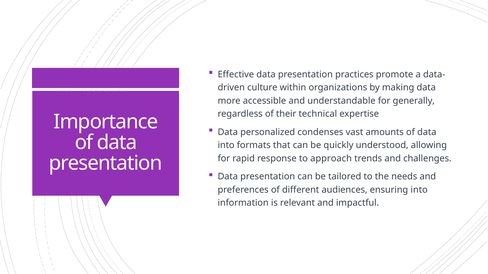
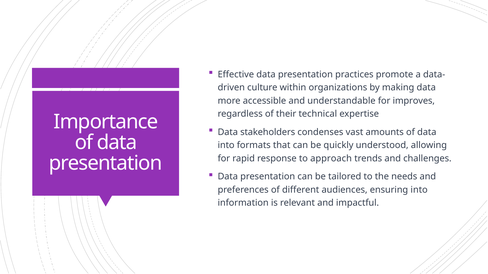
generally: generally -> improves
personalized: personalized -> stakeholders
